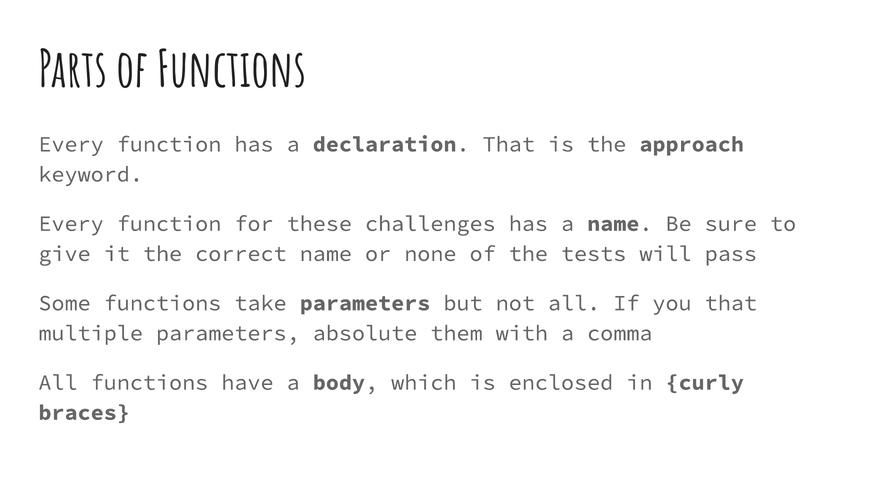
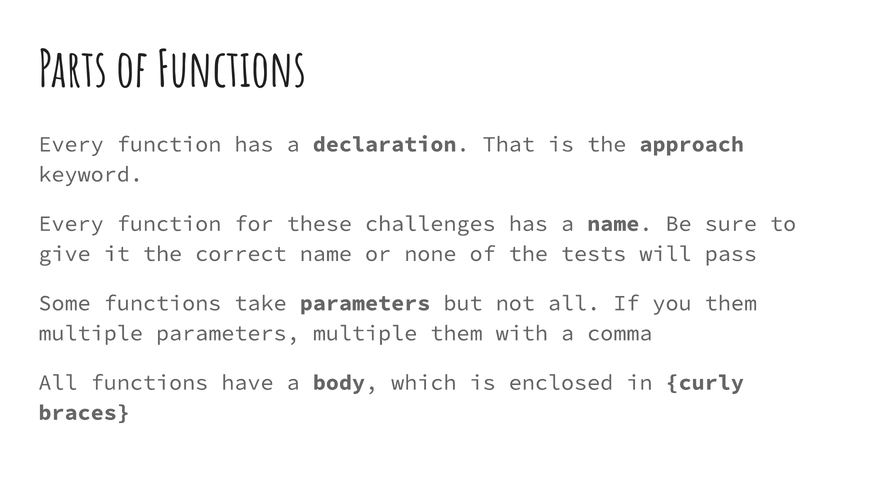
you that: that -> them
parameters absolute: absolute -> multiple
